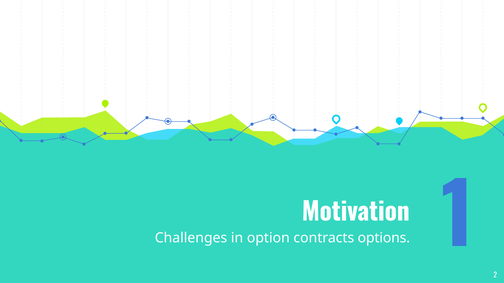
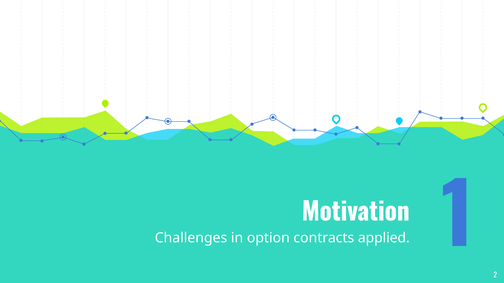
options: options -> applied
